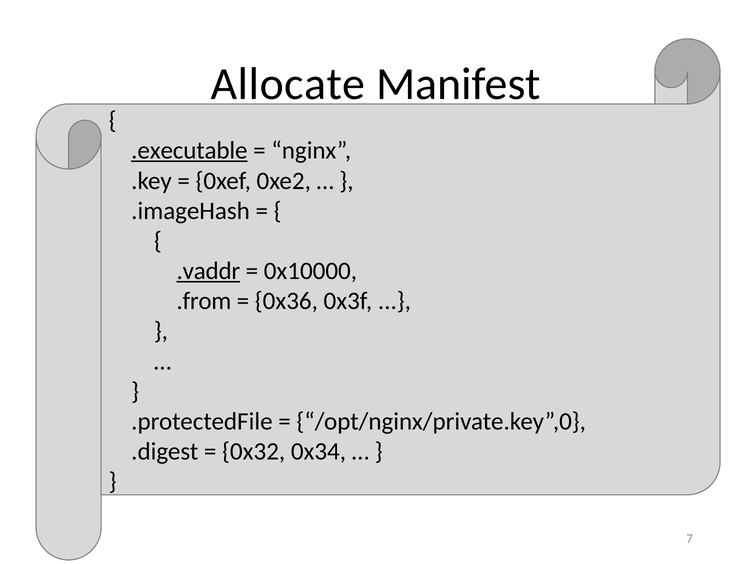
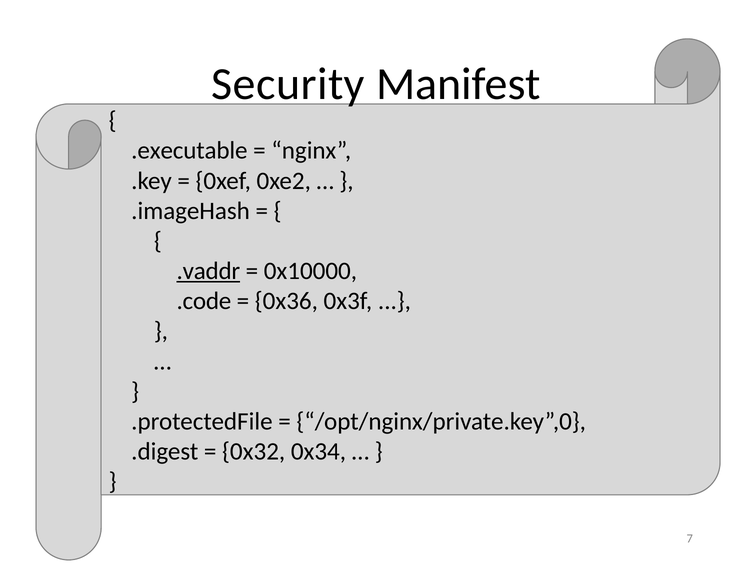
Allocate: Allocate -> Security
.executable underline: present -> none
.from: .from -> .code
